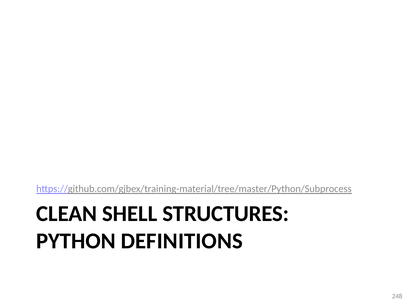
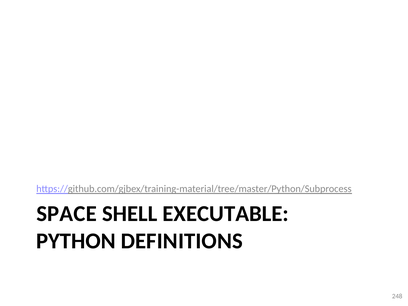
CLEAN: CLEAN -> SPACE
STRUCTURES: STRUCTURES -> EXECUTABLE
